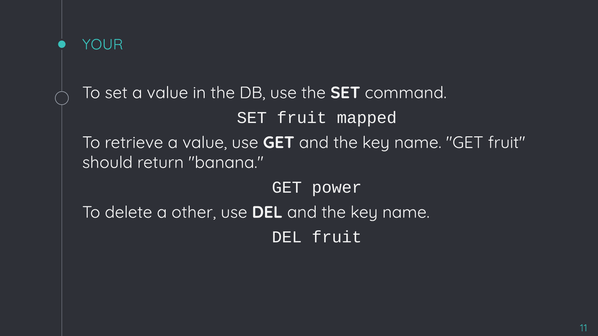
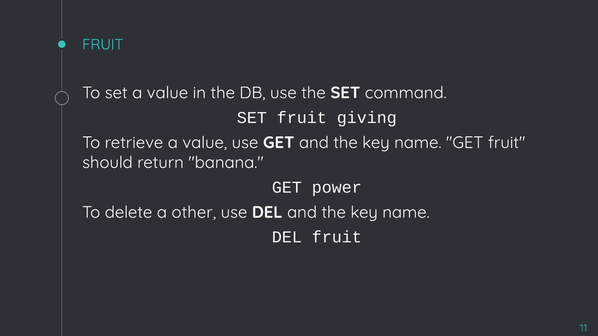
YOUR at (103, 45): YOUR -> FRUIT
mapped: mapped -> giving
